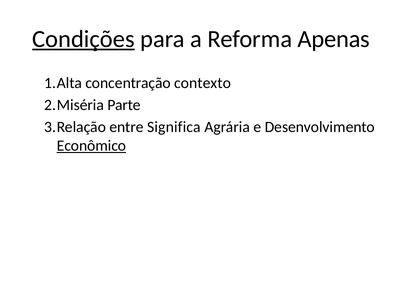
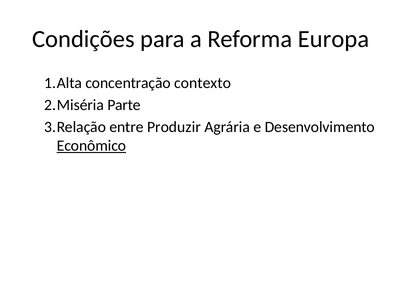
Condições underline: present -> none
Apenas: Apenas -> Europa
Significa: Significa -> Produzir
